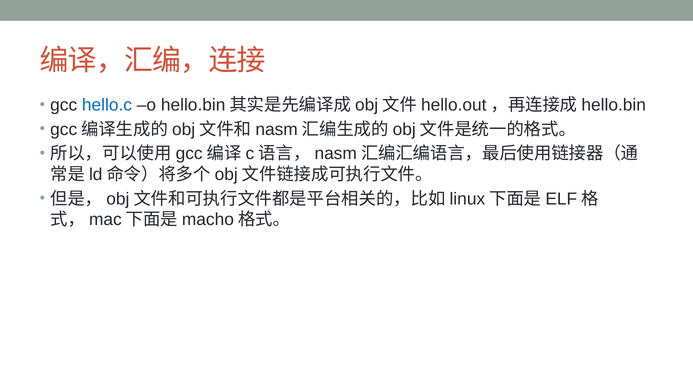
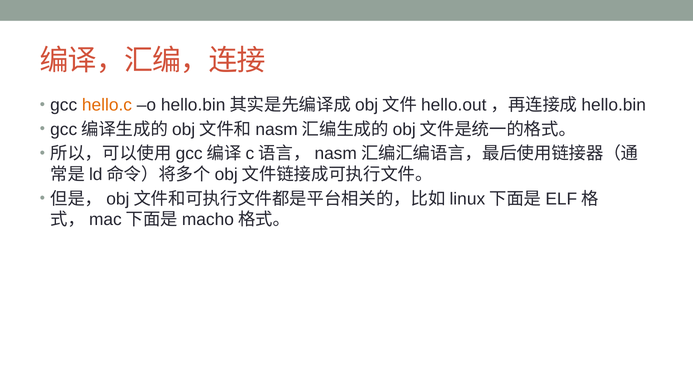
hello.c colour: blue -> orange
